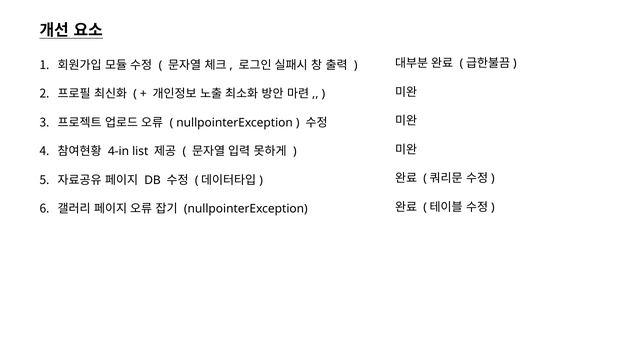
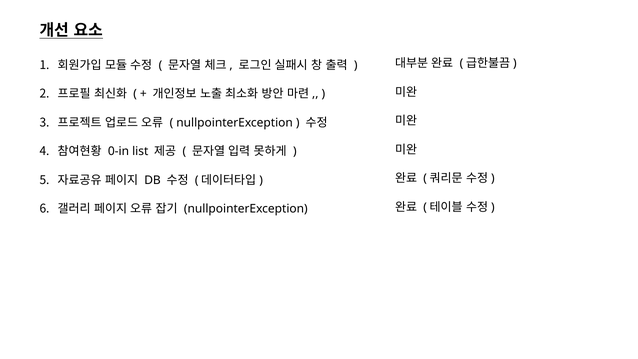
4-in: 4-in -> 0-in
